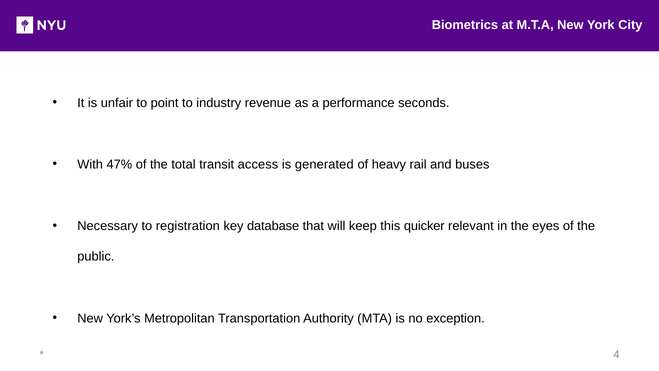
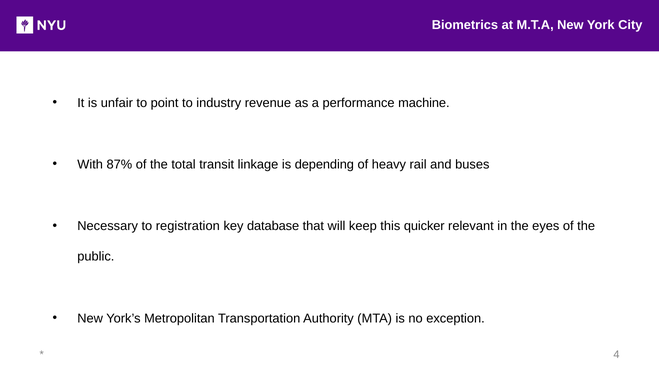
seconds: seconds -> machine
47%: 47% -> 87%
access: access -> linkage
generated: generated -> depending
